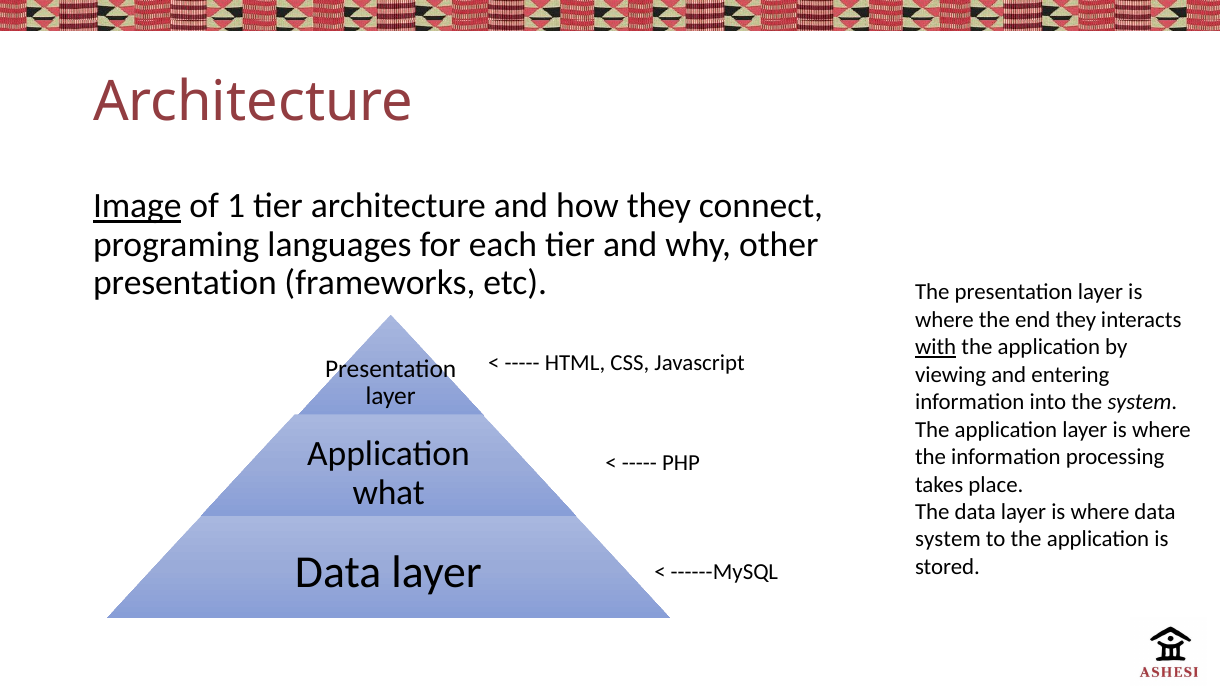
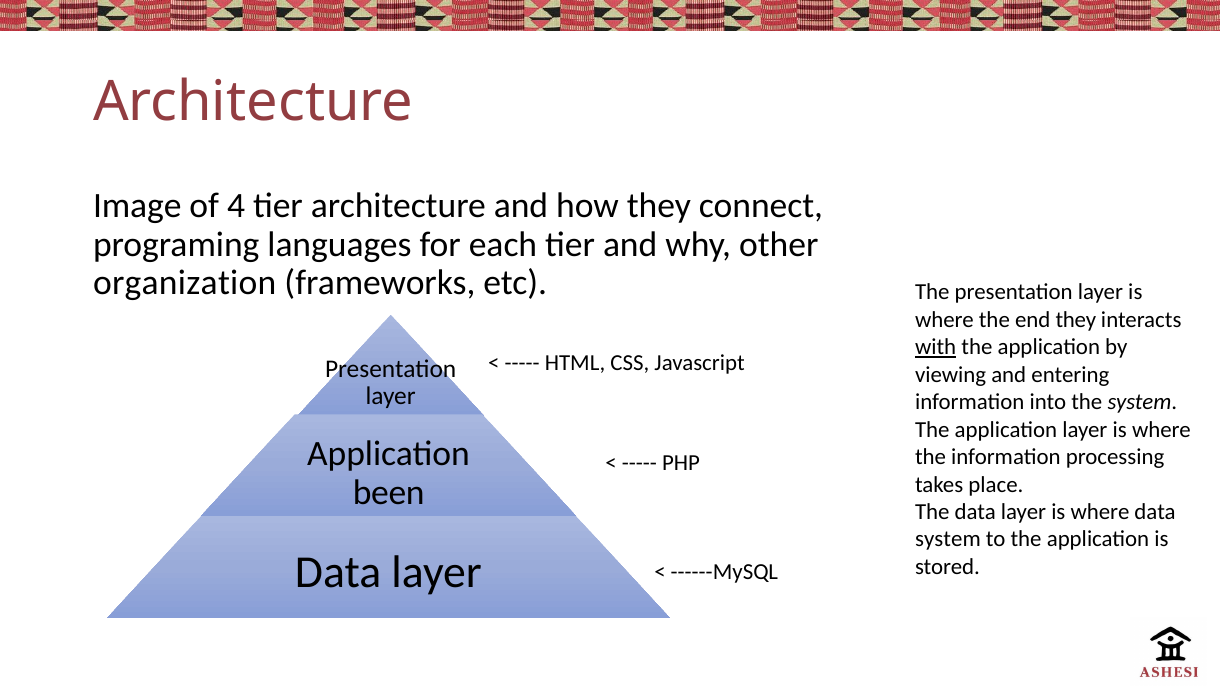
Image underline: present -> none
1: 1 -> 4
presentation at (185, 283): presentation -> organization
what: what -> been
